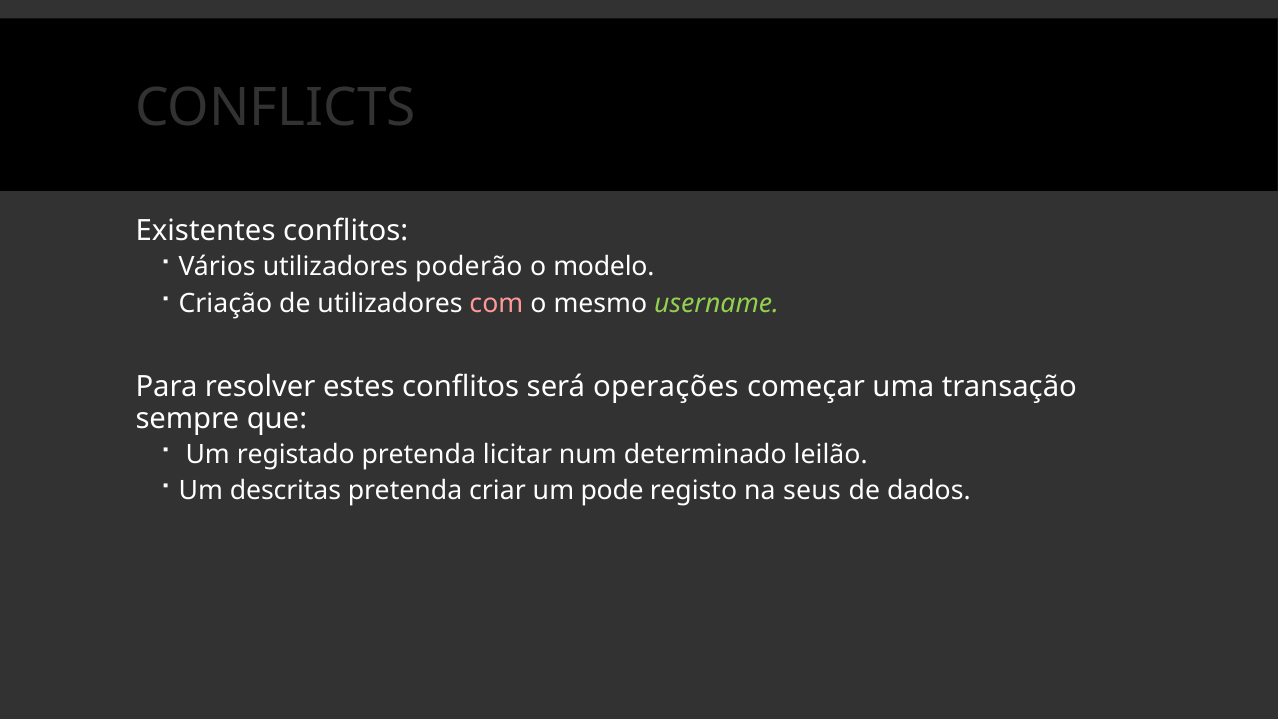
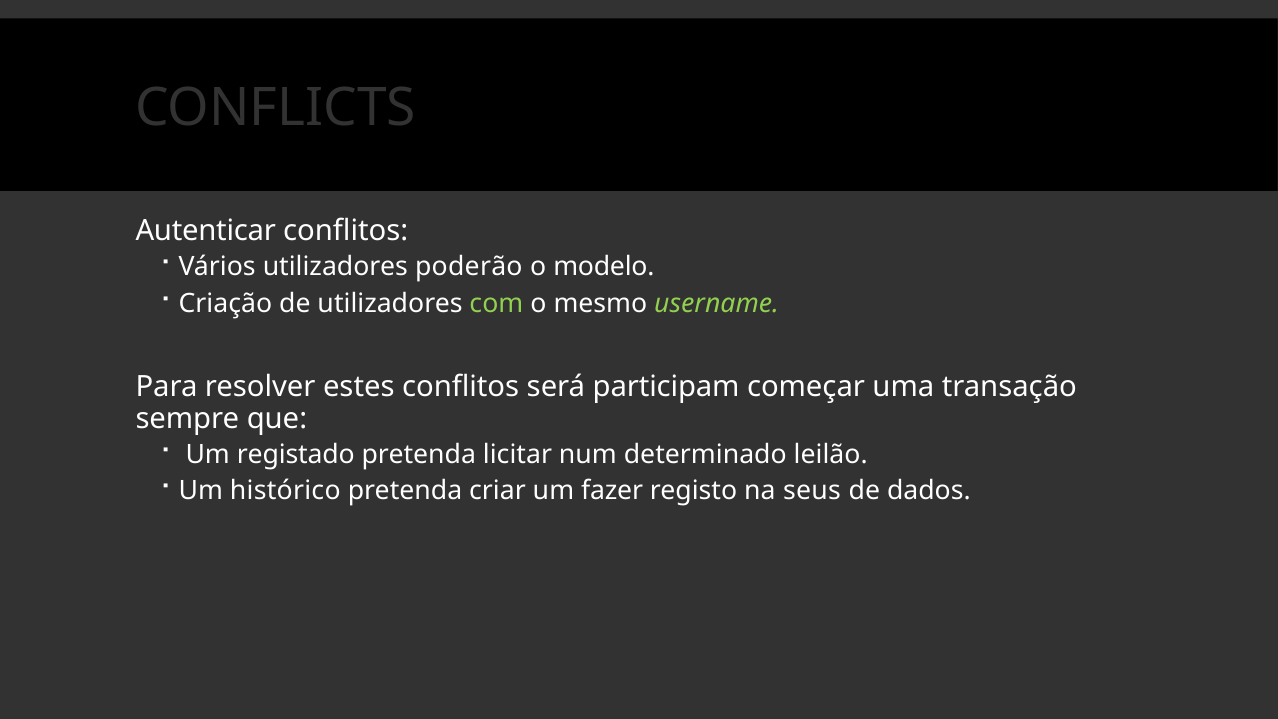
Existentes: Existentes -> Autenticar
com colour: pink -> light green
operações: operações -> participam
descritas: descritas -> histórico
pode: pode -> fazer
